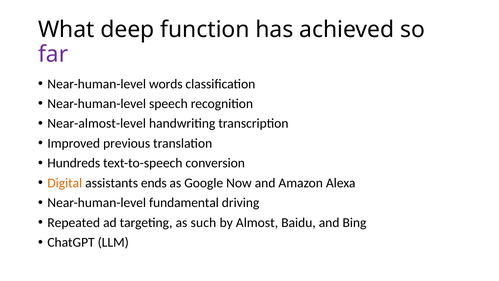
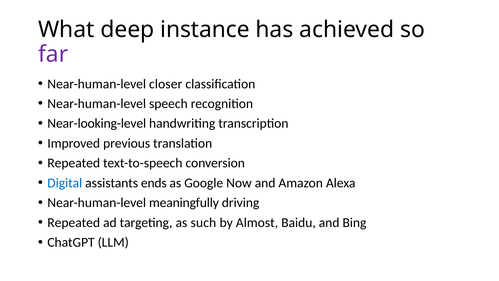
function: function -> instance
words: words -> closer
Near-almost-level: Near-almost-level -> Near-looking-level
Hundreds at (74, 163): Hundreds -> Repeated
Digital colour: orange -> blue
fundamental: fundamental -> meaningfully
